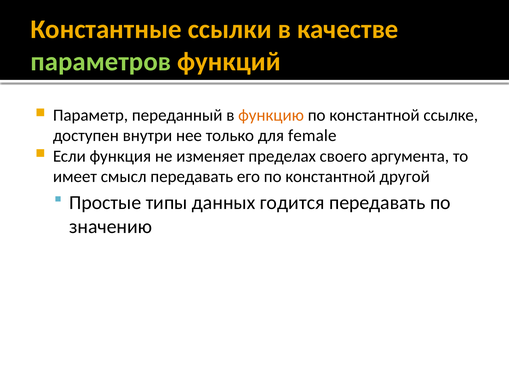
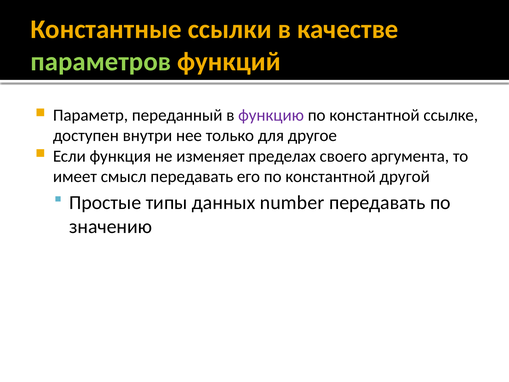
функцию colour: orange -> purple
female: female -> другое
годится: годится -> number
